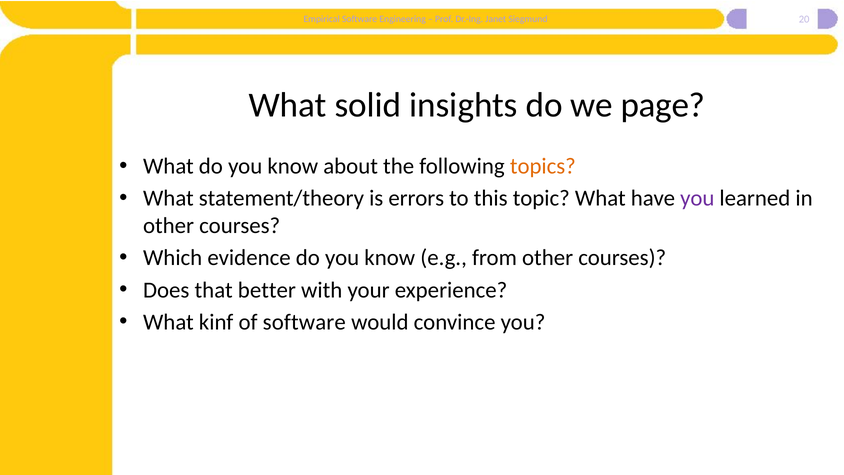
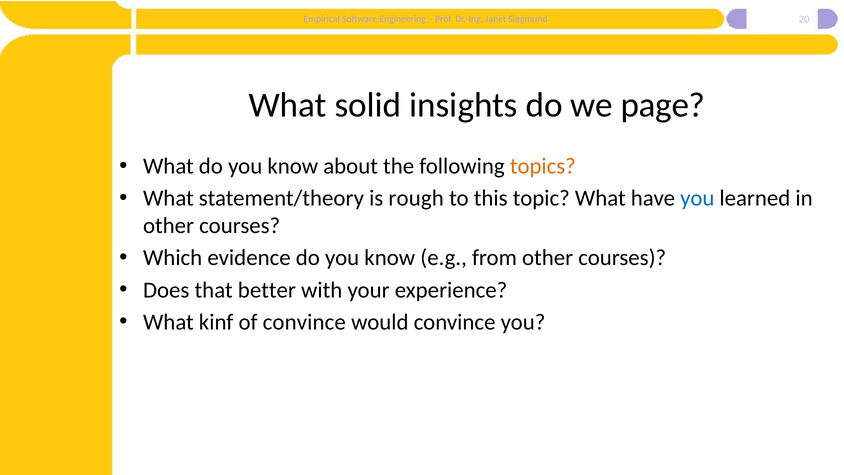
errors: errors -> rough
you at (697, 198) colour: purple -> blue
of software: software -> convince
